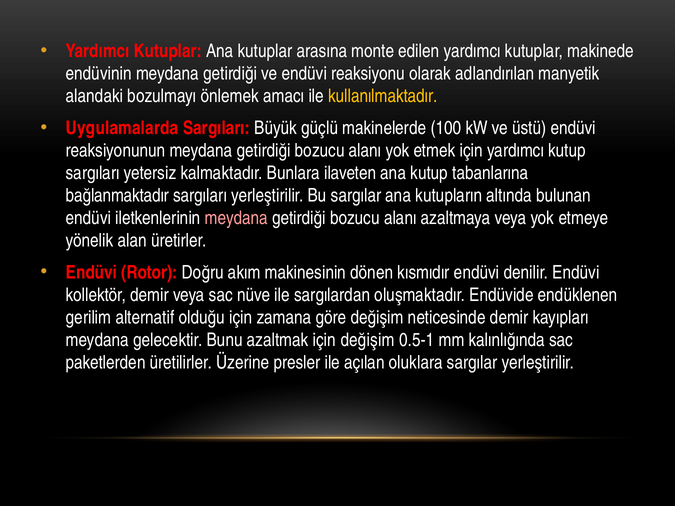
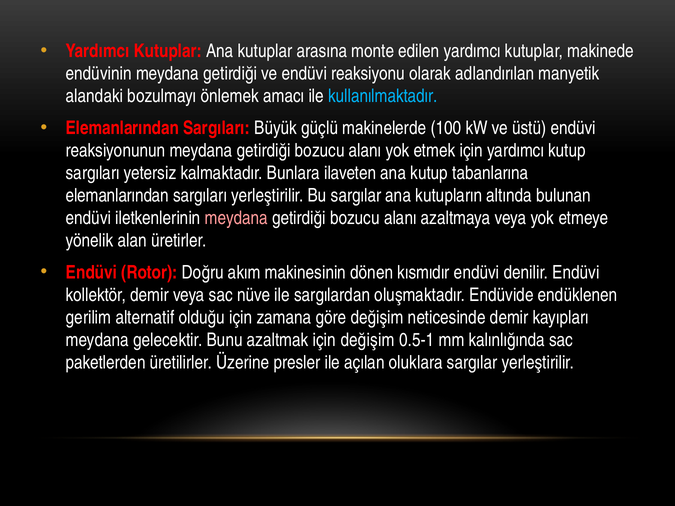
kullanılmaktadır colour: yellow -> light blue
Uygulamalarda at (122, 128): Uygulamalarda -> Elemanlarından
bağlanmaktadır at (117, 196): bağlanmaktadır -> elemanlarından
